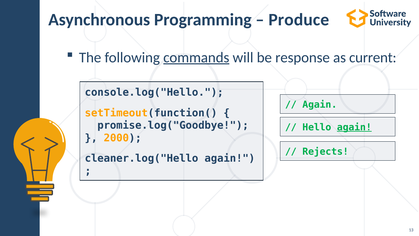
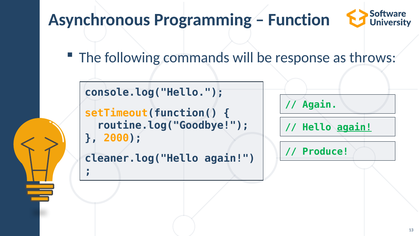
Produce: Produce -> Function
commands underline: present -> none
current: current -> throws
promise.log("Goodbye: promise.log("Goodbye -> routine.log("Goodbye
Rejects: Rejects -> Produce
